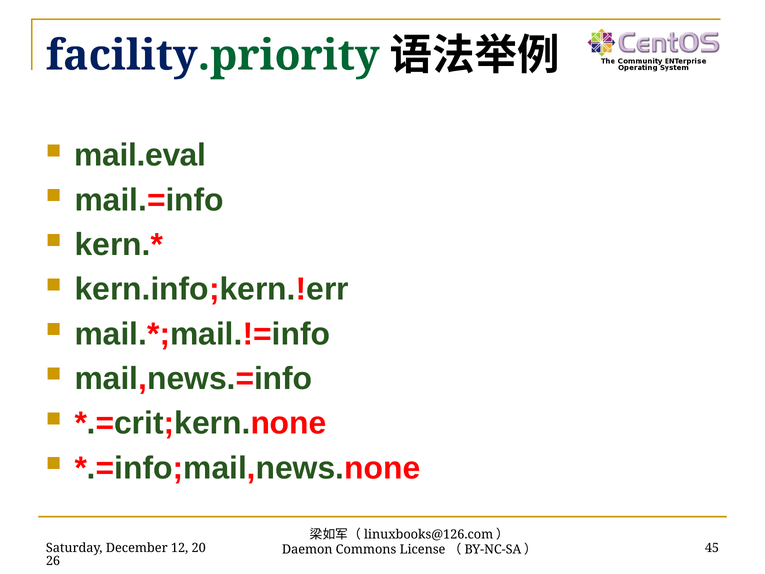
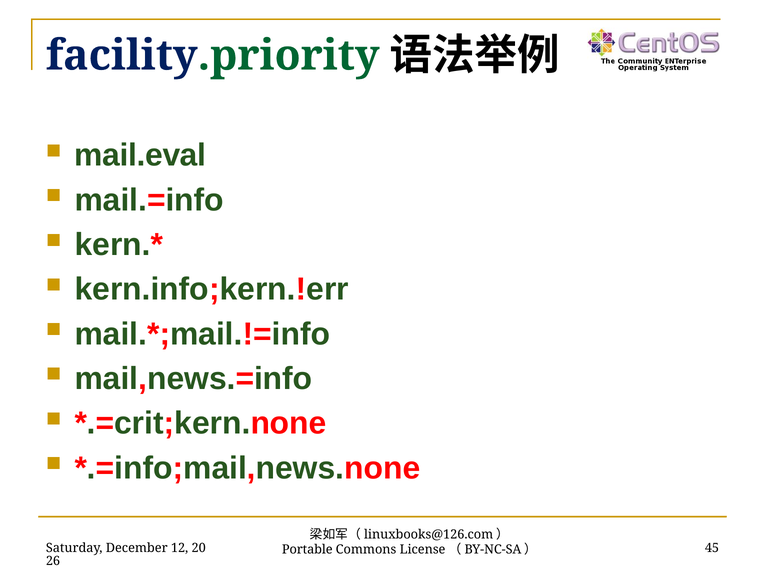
Daemon: Daemon -> Portable
